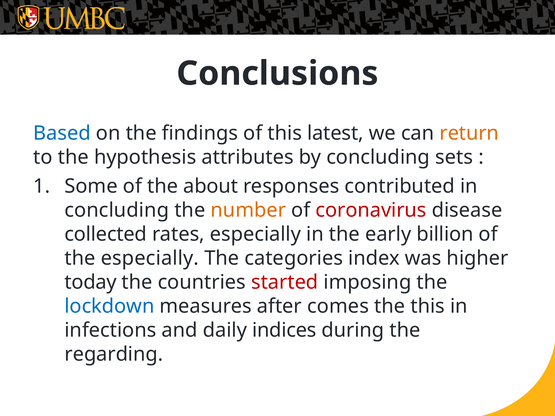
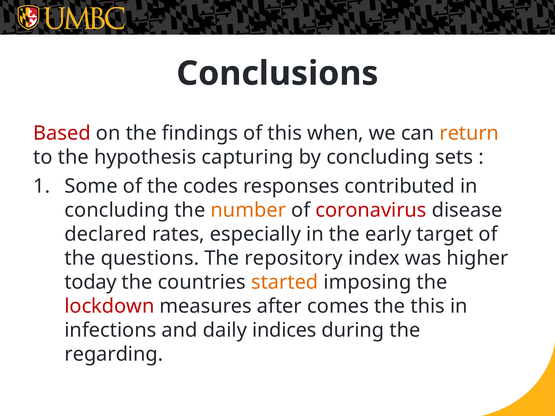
Based colour: blue -> red
latest: latest -> when
attributes: attributes -> capturing
about: about -> codes
collected: collected -> declared
billion: billion -> target
the especially: especially -> questions
categories: categories -> repository
started colour: red -> orange
lockdown colour: blue -> red
